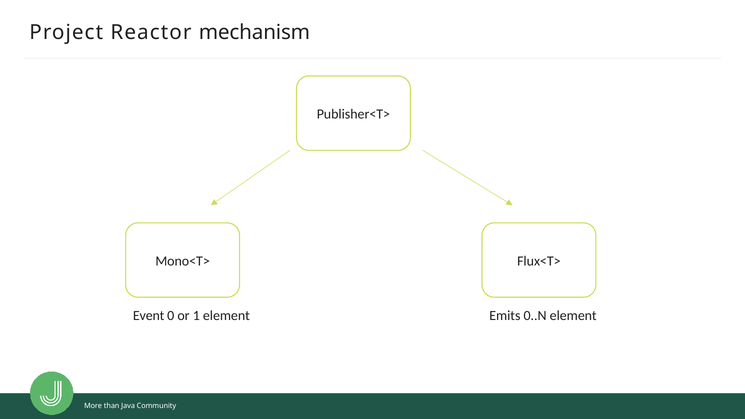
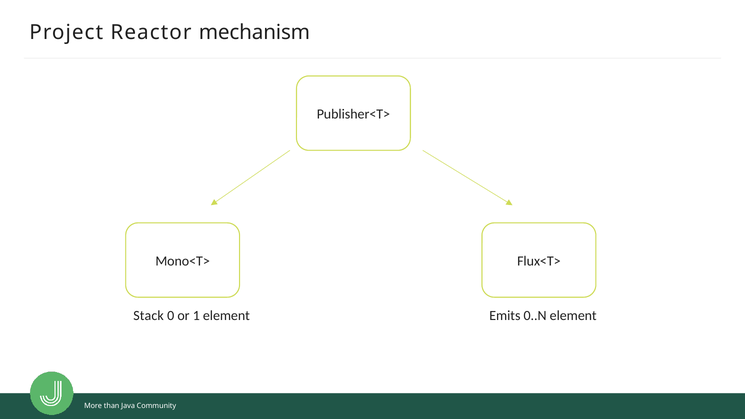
Event: Event -> Stack
